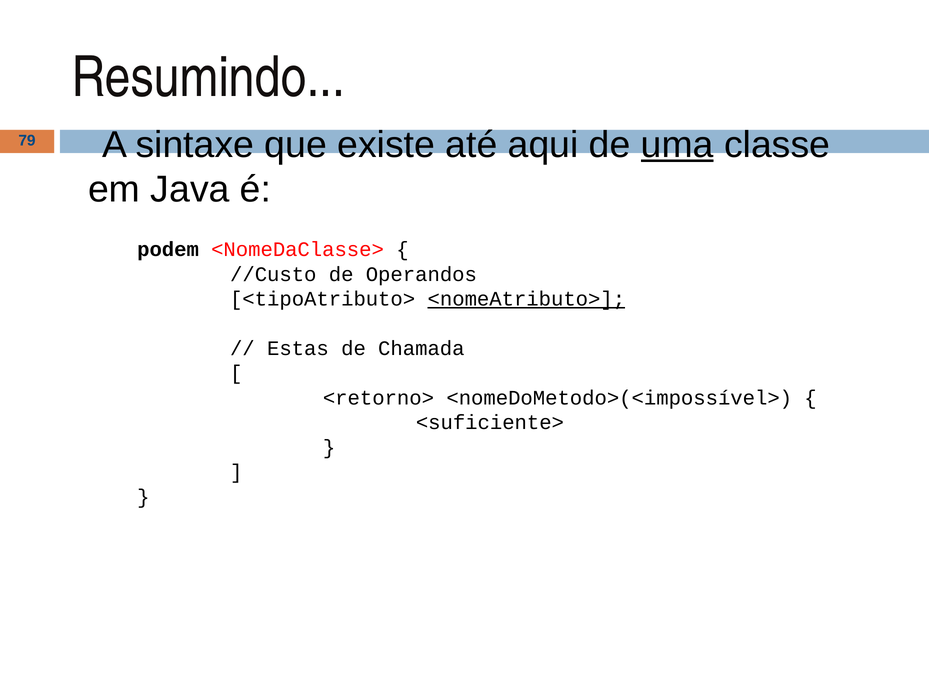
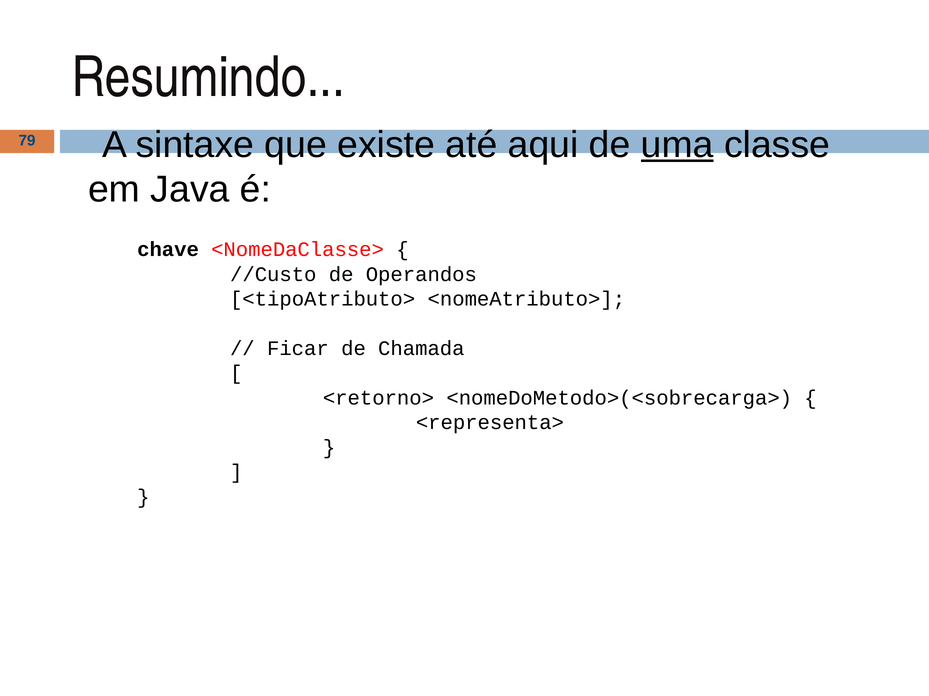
podem: podem -> chave
<nomeAtributo> underline: present -> none
Estas: Estas -> Ficar
<nomeDoMetodo>(<impossível>: <nomeDoMetodo>(<impossível> -> <nomeDoMetodo>(<sobrecarga>
<suficiente>: <suficiente> -> <representa>
